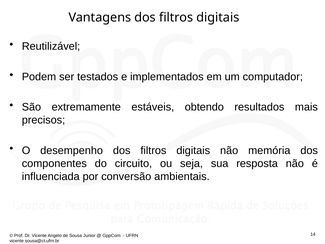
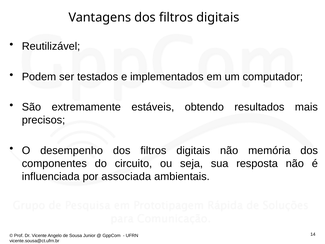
conversão: conversão -> associada
